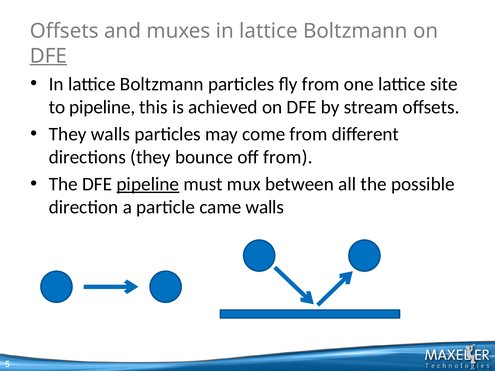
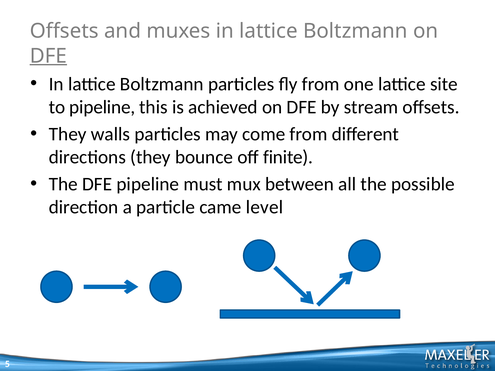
off from: from -> finite
pipeline at (148, 184) underline: present -> none
came walls: walls -> level
